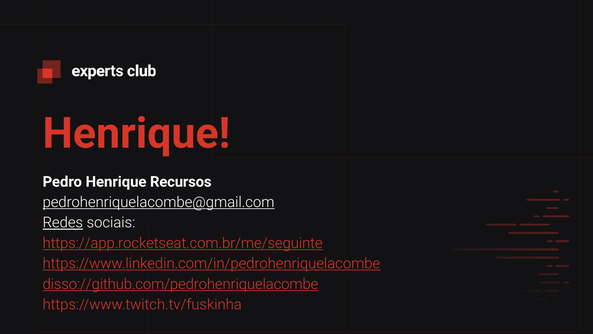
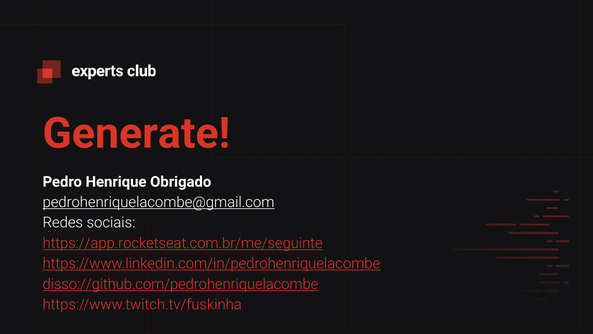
Henrique at (136, 133): Henrique -> Generate
Recursos: Recursos -> Obrigado
Redes underline: present -> none
